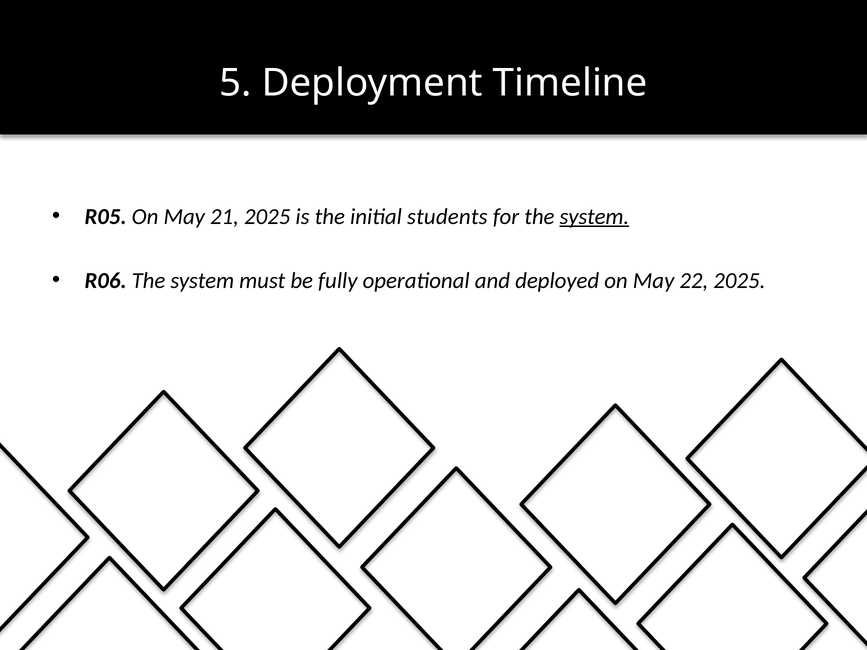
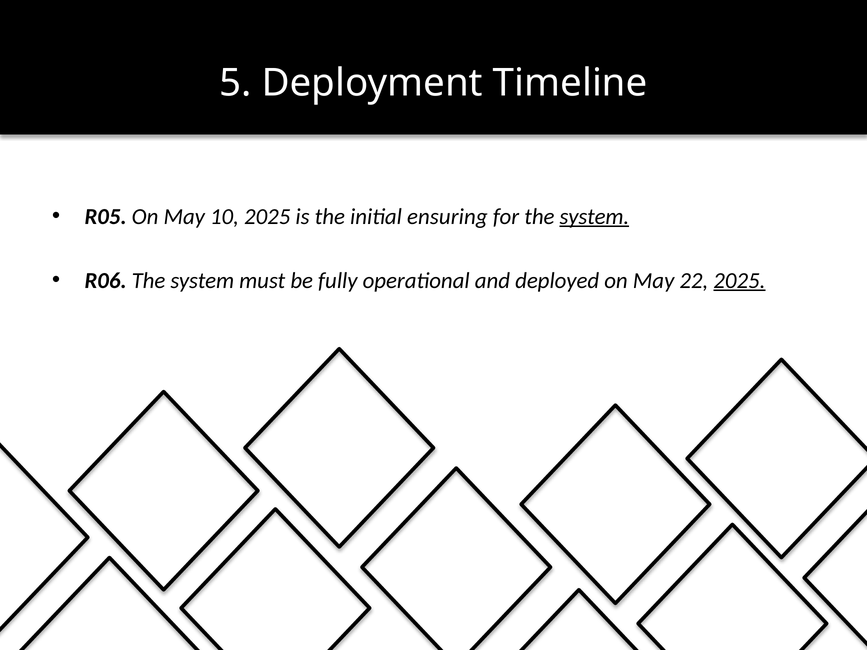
21: 21 -> 10
students: students -> ensuring
2025 at (739, 281) underline: none -> present
